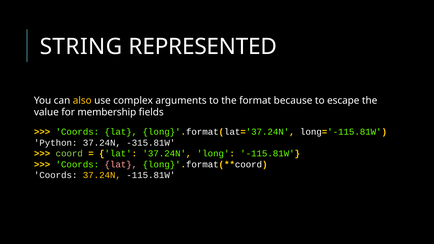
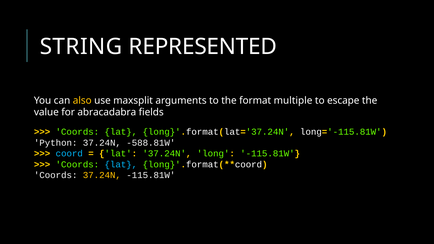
complex: complex -> maxsplit
because: because -> multiple
membership: membership -> abracadabra
-315.81W: -315.81W -> -588.81W
coord colour: light green -> light blue
lat at (121, 165) colour: pink -> light blue
